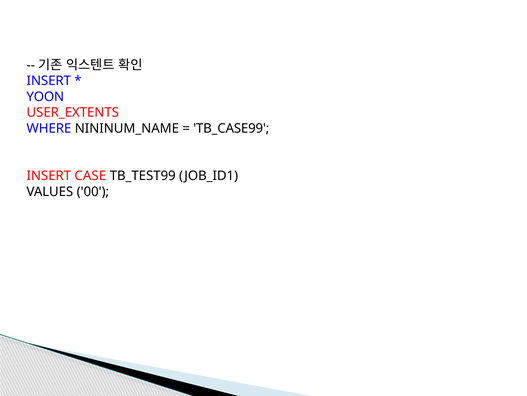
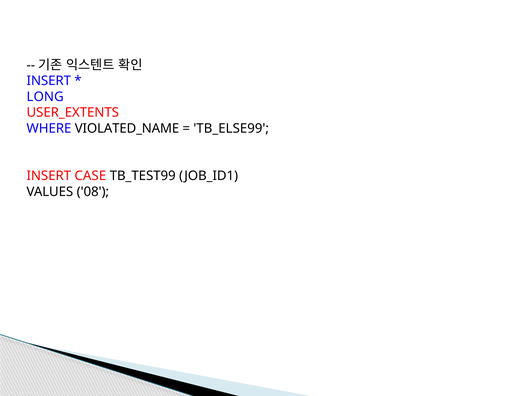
YOON: YOON -> LONG
NININUM_NAME: NININUM_NAME -> VIOLATED_NAME
TB_CASE99: TB_CASE99 -> TB_ELSE99
00: 00 -> 08
